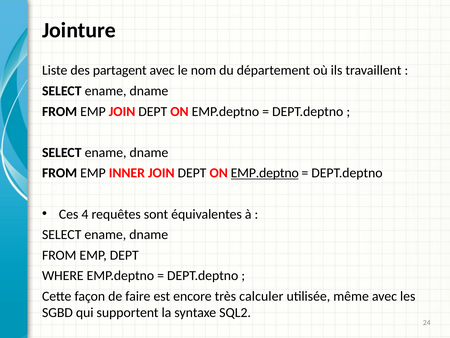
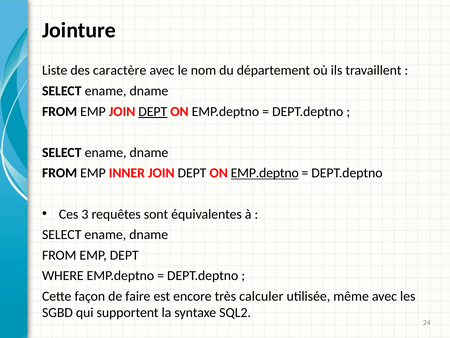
partagent: partagent -> caractère
DEPT at (153, 111) underline: none -> present
4: 4 -> 3
